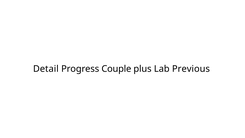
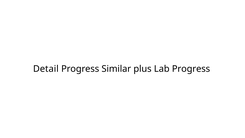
Couple: Couple -> Similar
Lab Previous: Previous -> Progress
